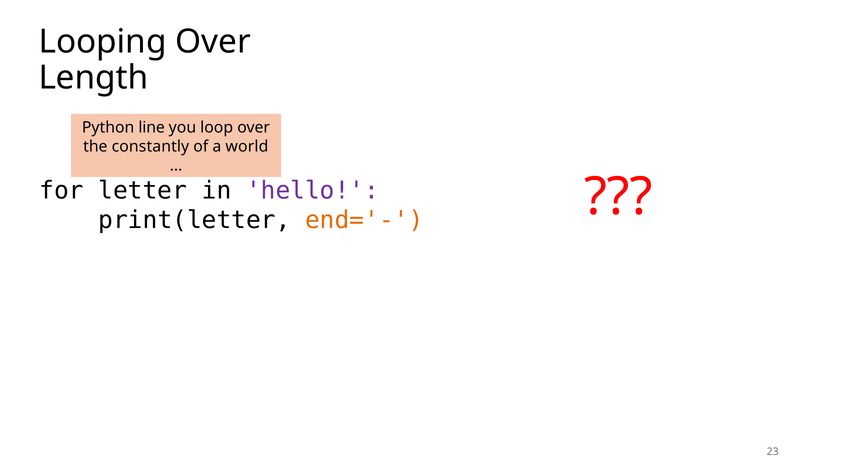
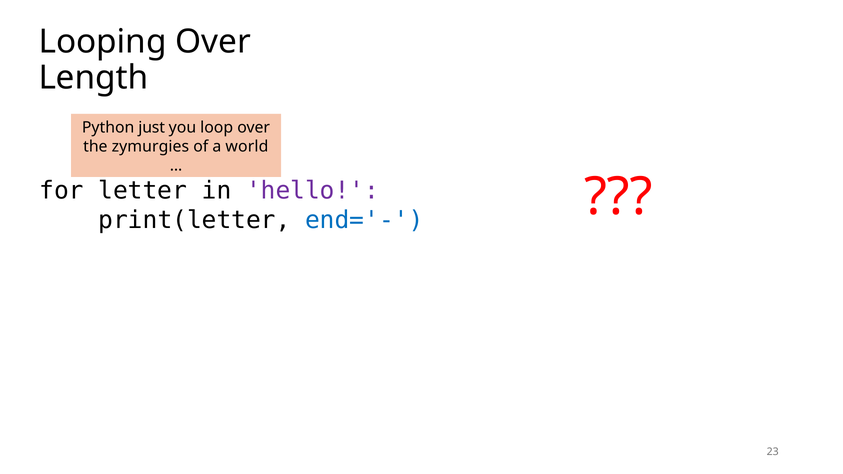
line: line -> just
constantly: constantly -> zymurgies
end='- colour: orange -> blue
